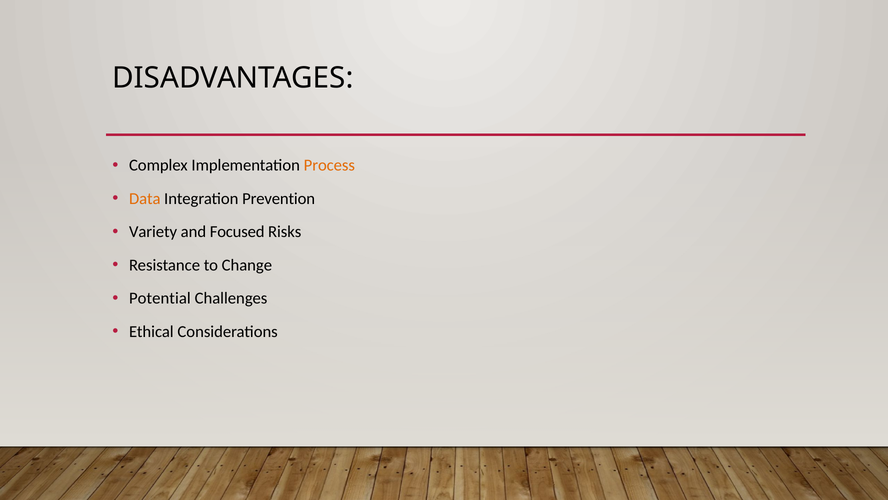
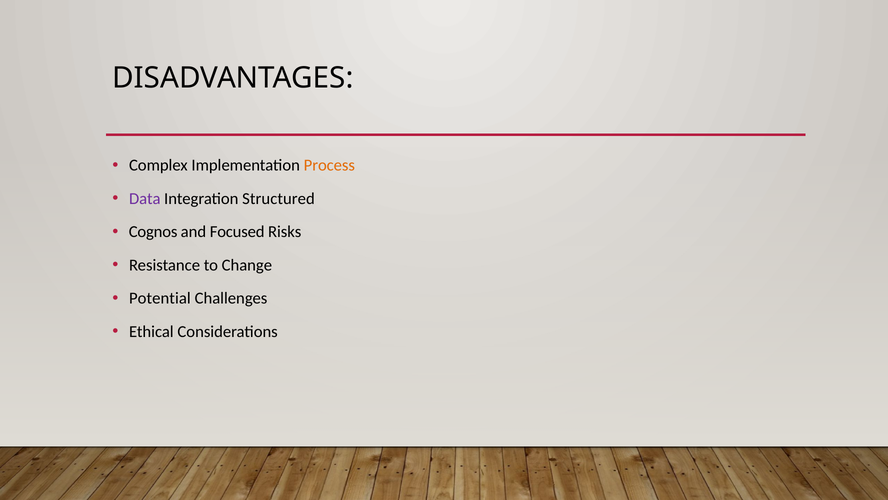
Data colour: orange -> purple
Prevention: Prevention -> Structured
Variety: Variety -> Cognos
